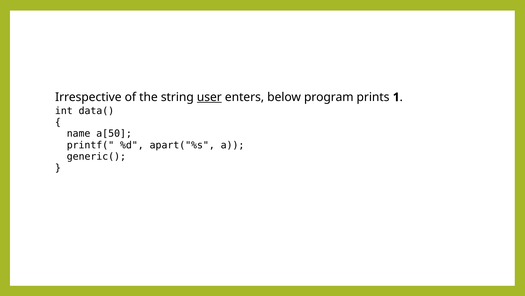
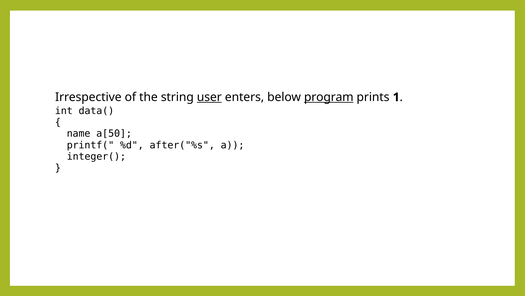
program underline: none -> present
apart("%s: apart("%s -> after("%s
generic(: generic( -> integer(
